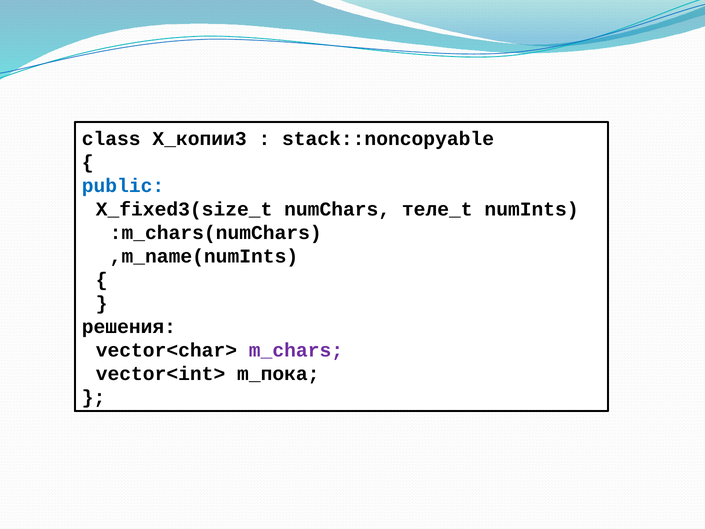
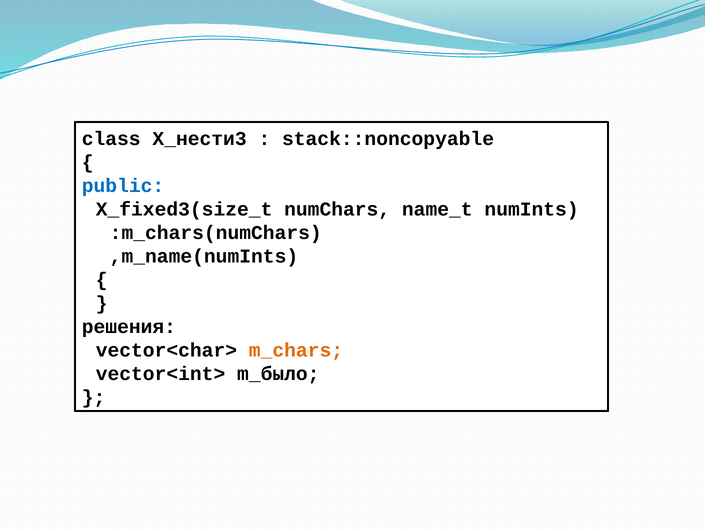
X_копии3: X_копии3 -> X_нести3
теле_t: теле_t -> name_t
m_chars colour: purple -> orange
m_пока: m_пока -> m_было
